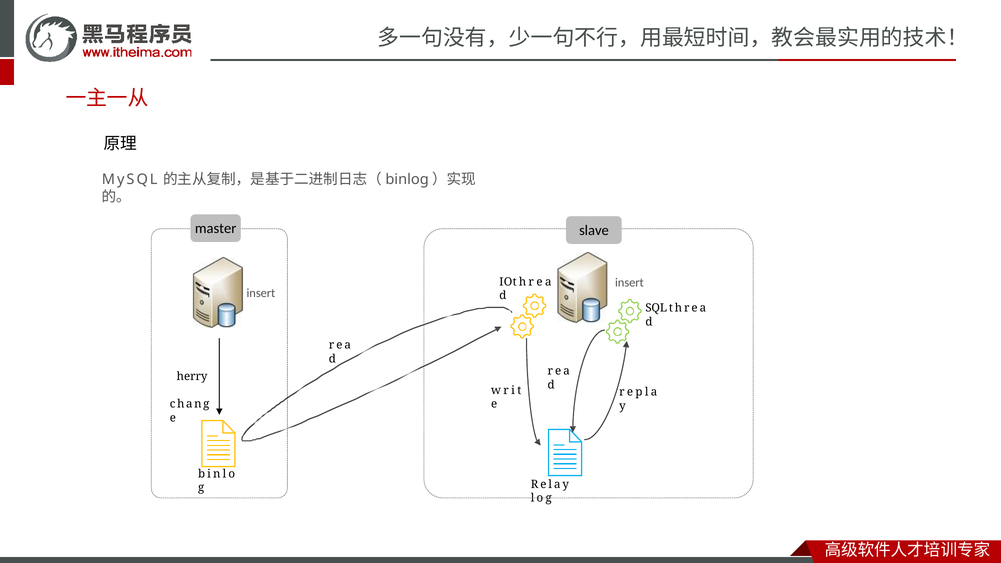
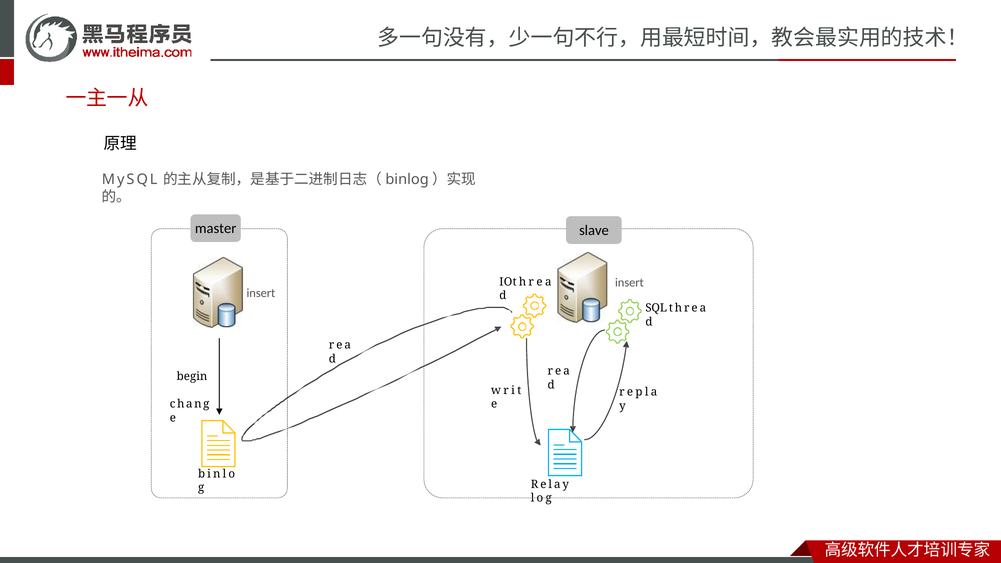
herry: herry -> begin
